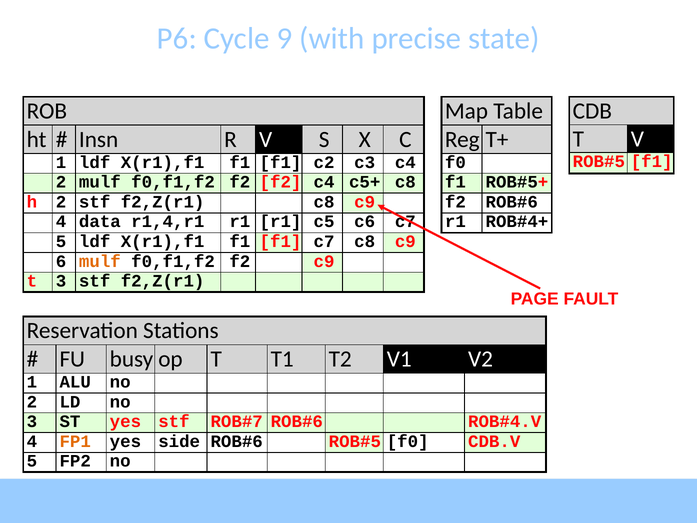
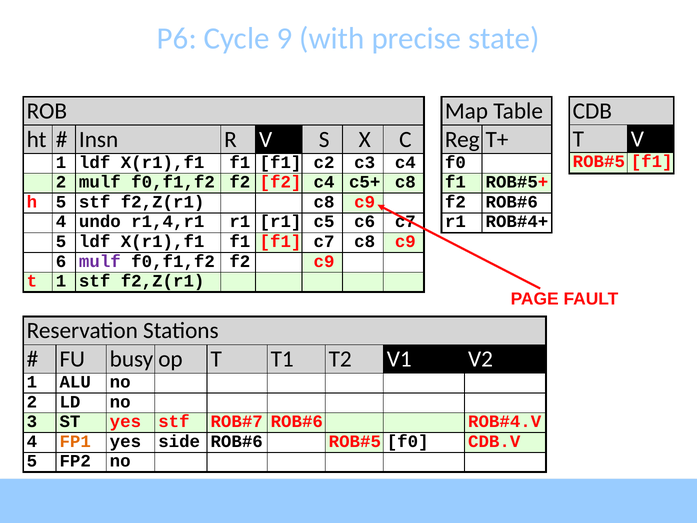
h 2: 2 -> 5
data: data -> undo
mulf at (100, 261) colour: orange -> purple
t 3: 3 -> 1
